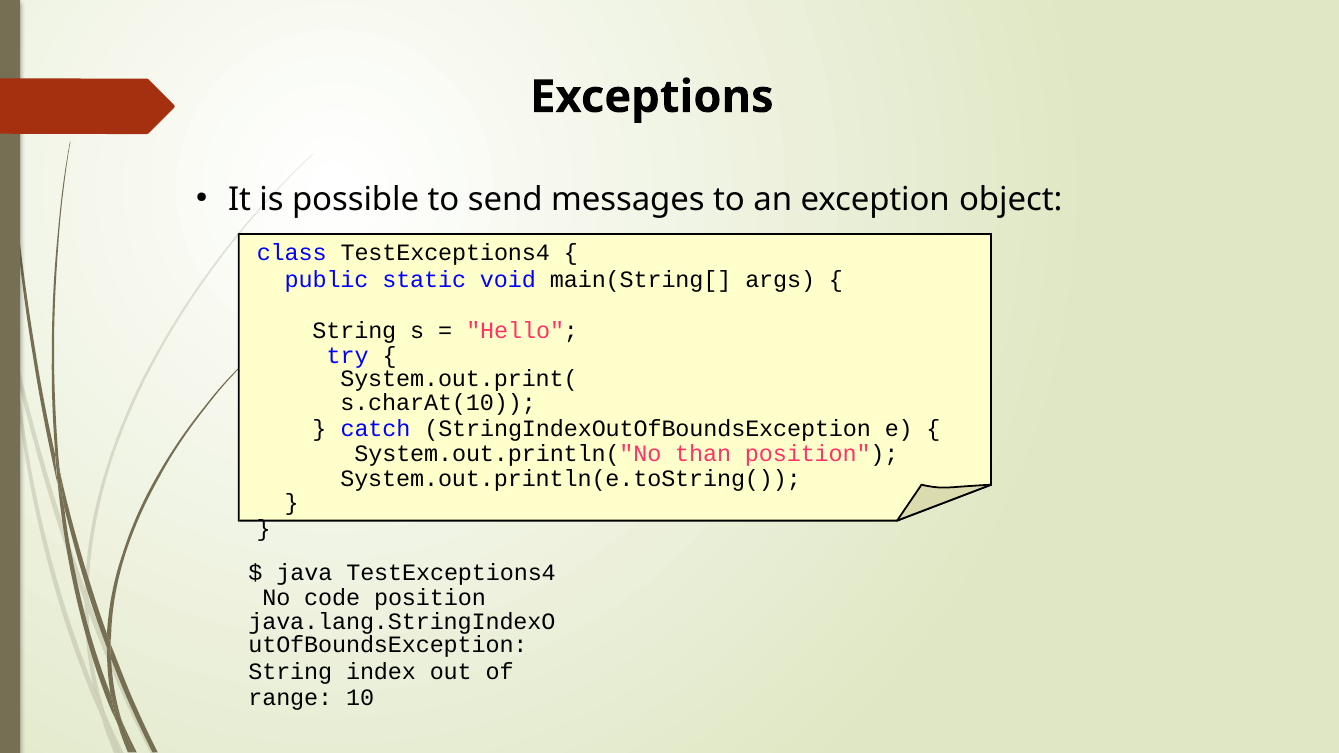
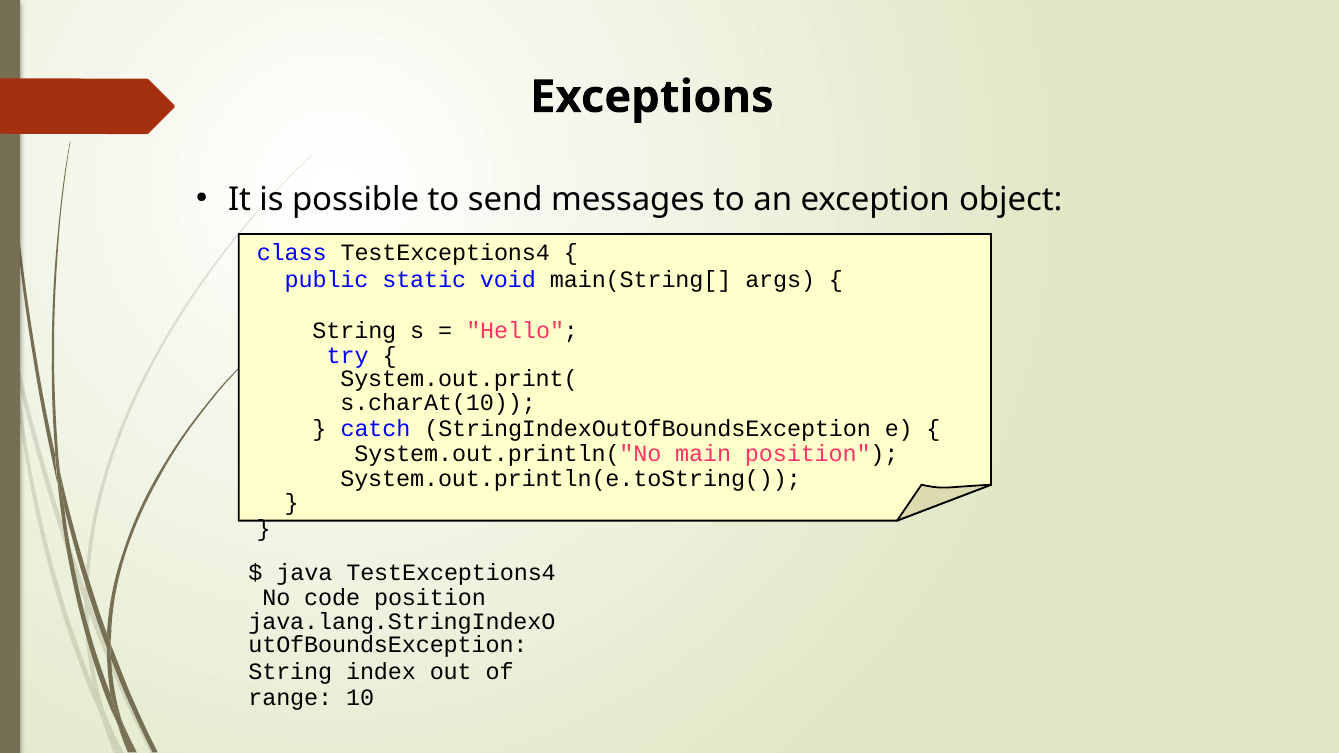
than: than -> main
